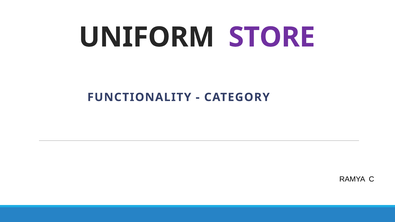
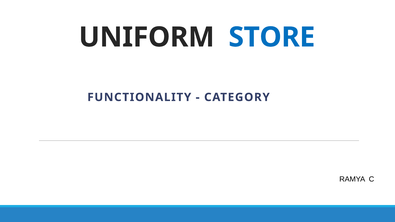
STORE colour: purple -> blue
